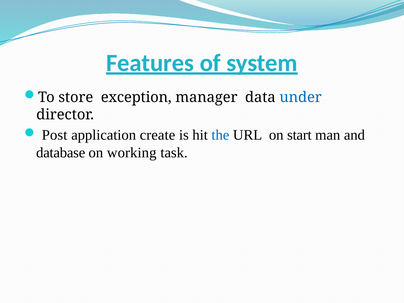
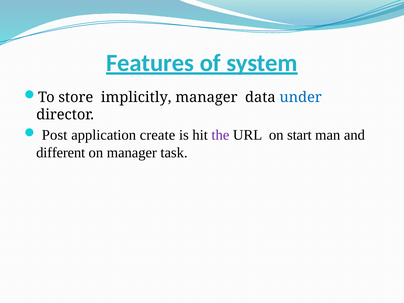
exception: exception -> implicitly
the colour: blue -> purple
database: database -> different
on working: working -> manager
